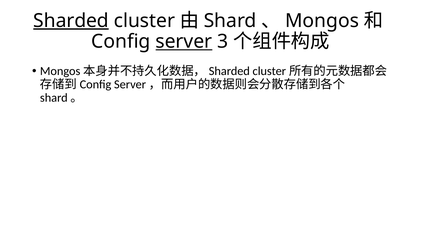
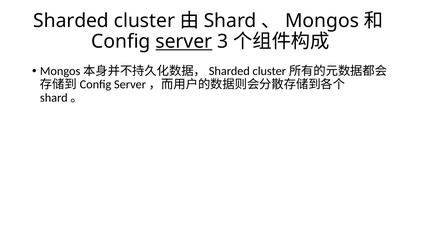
Sharded underline: present -> none
